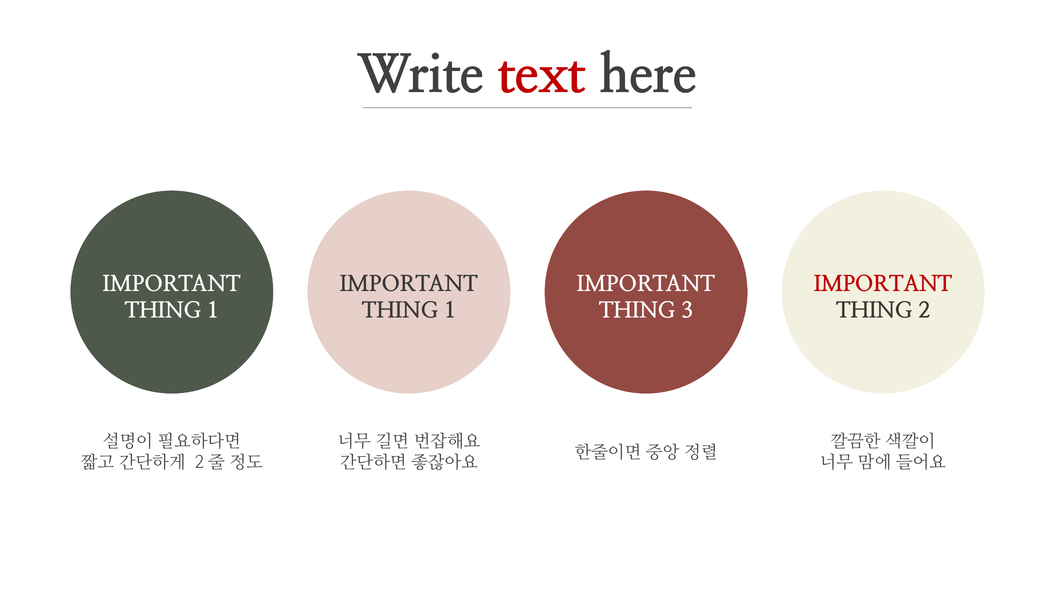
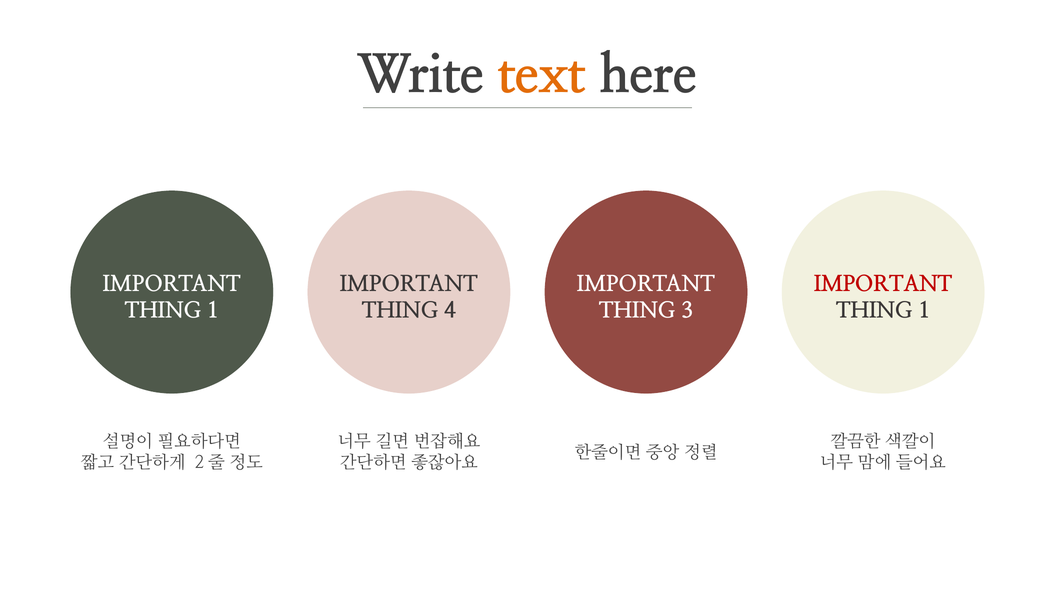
text colour: red -> orange
1 at (450, 310): 1 -> 4
2 at (924, 310): 2 -> 1
